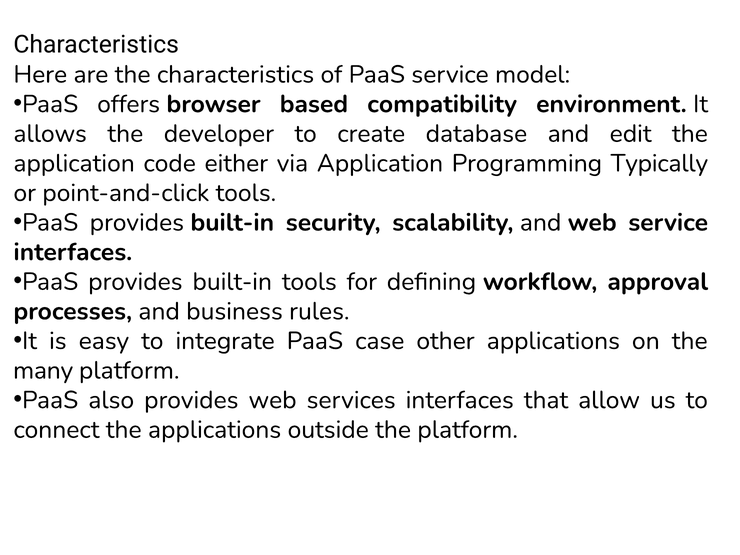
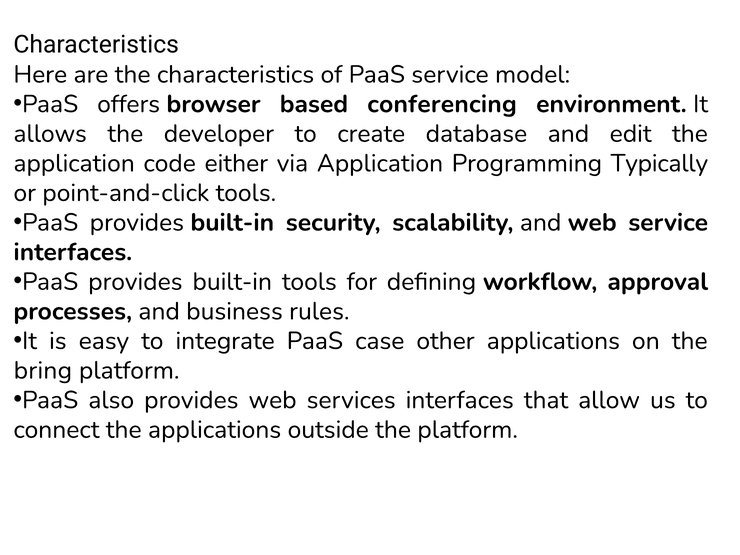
compatibility: compatibility -> conferencing
many: many -> bring
